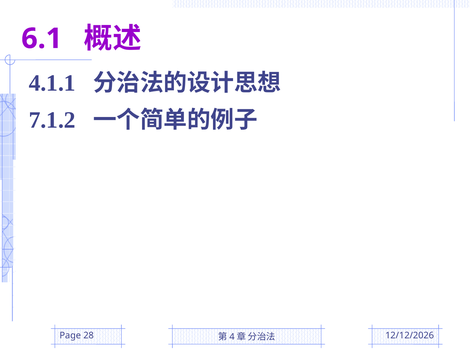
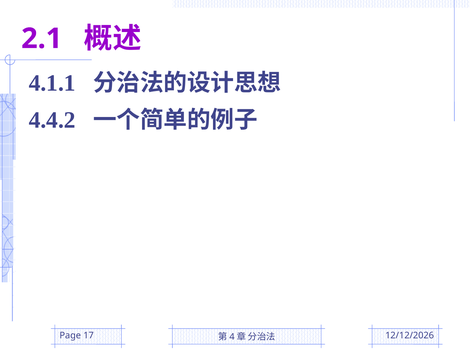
6.1: 6.1 -> 2.1
7.1.2: 7.1.2 -> 4.4.2
28: 28 -> 17
